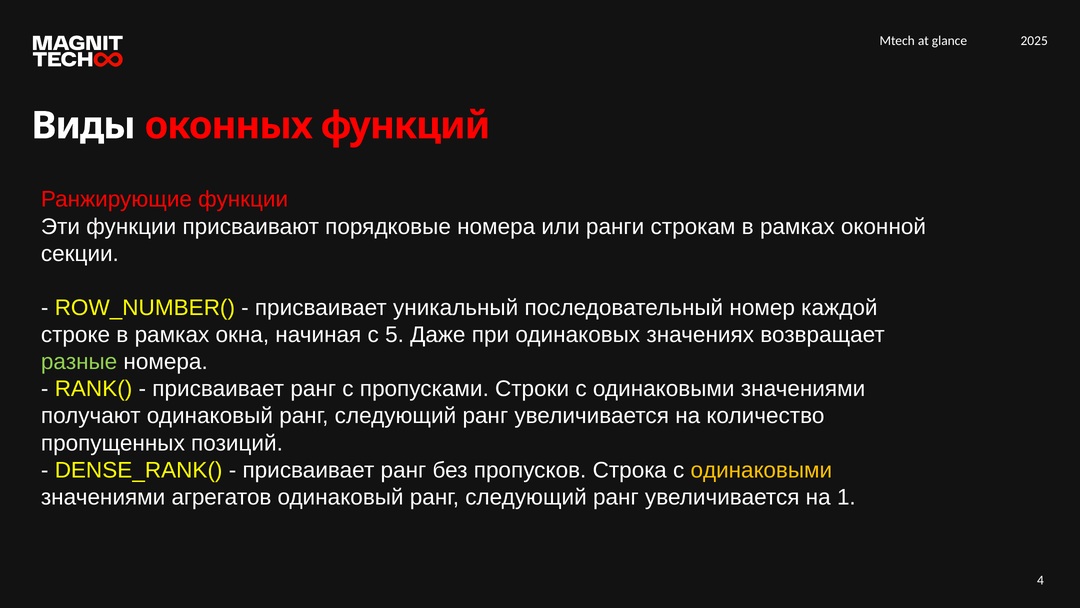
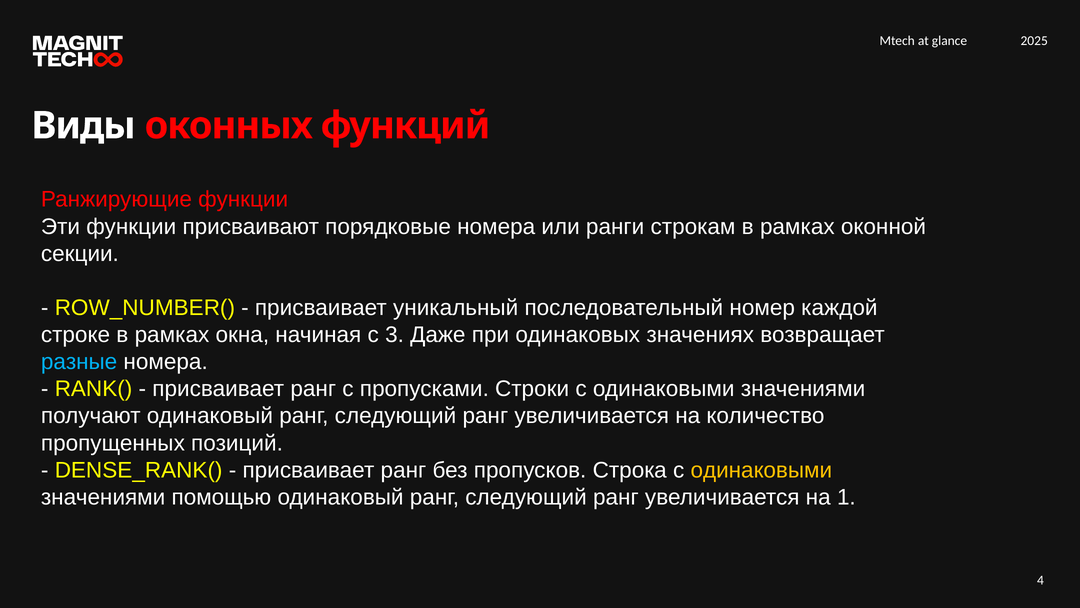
5: 5 -> 3
разные colour: light green -> light blue
агрегатов: агрегатов -> помощью
